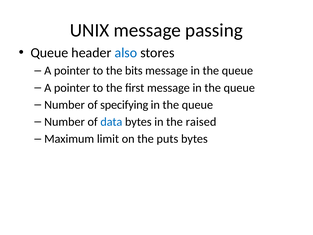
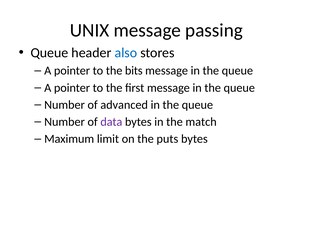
specifying: specifying -> advanced
data colour: blue -> purple
raised: raised -> match
